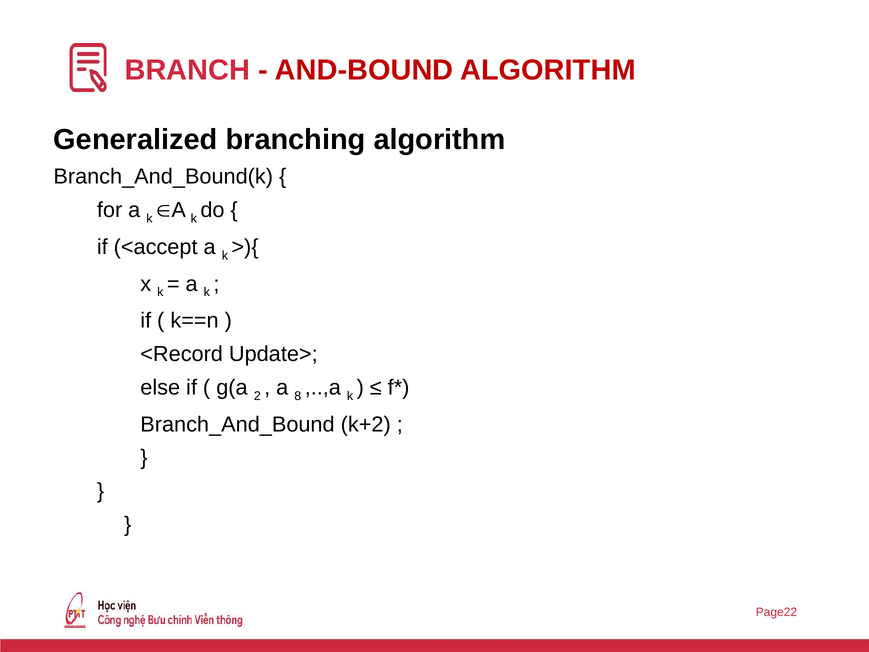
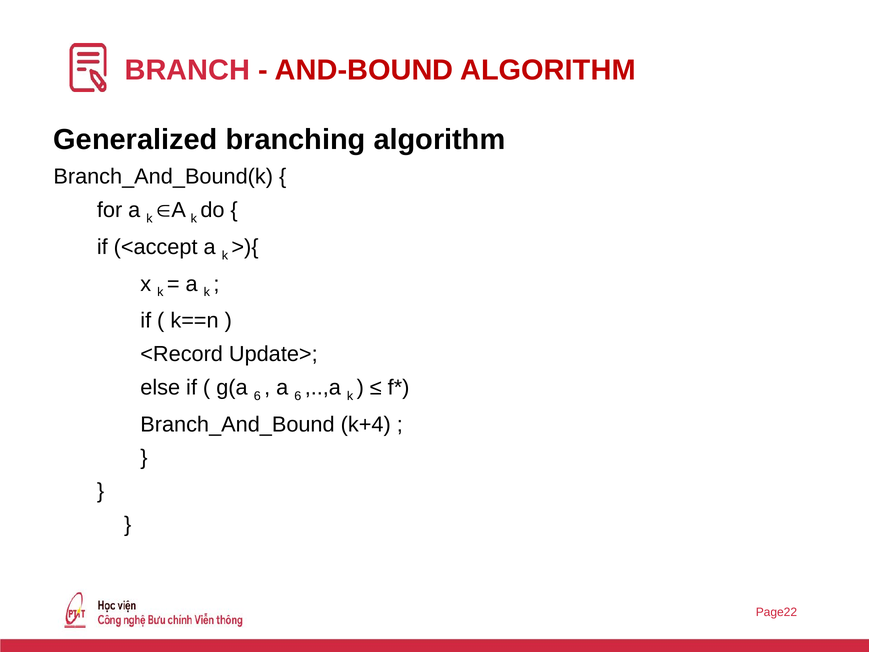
g(a 2: 2 -> 6
a 8: 8 -> 6
k+2: k+2 -> k+4
